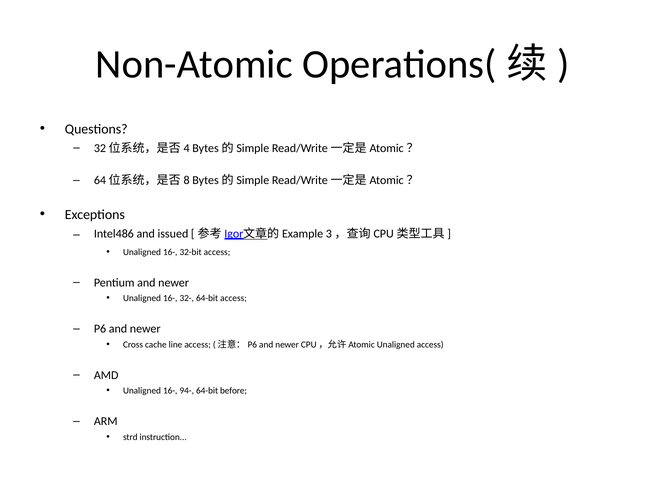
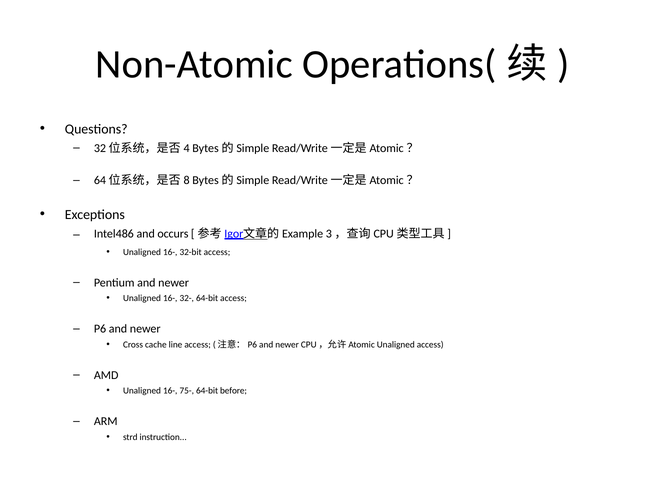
issued: issued -> occurs
94-: 94- -> 75-
